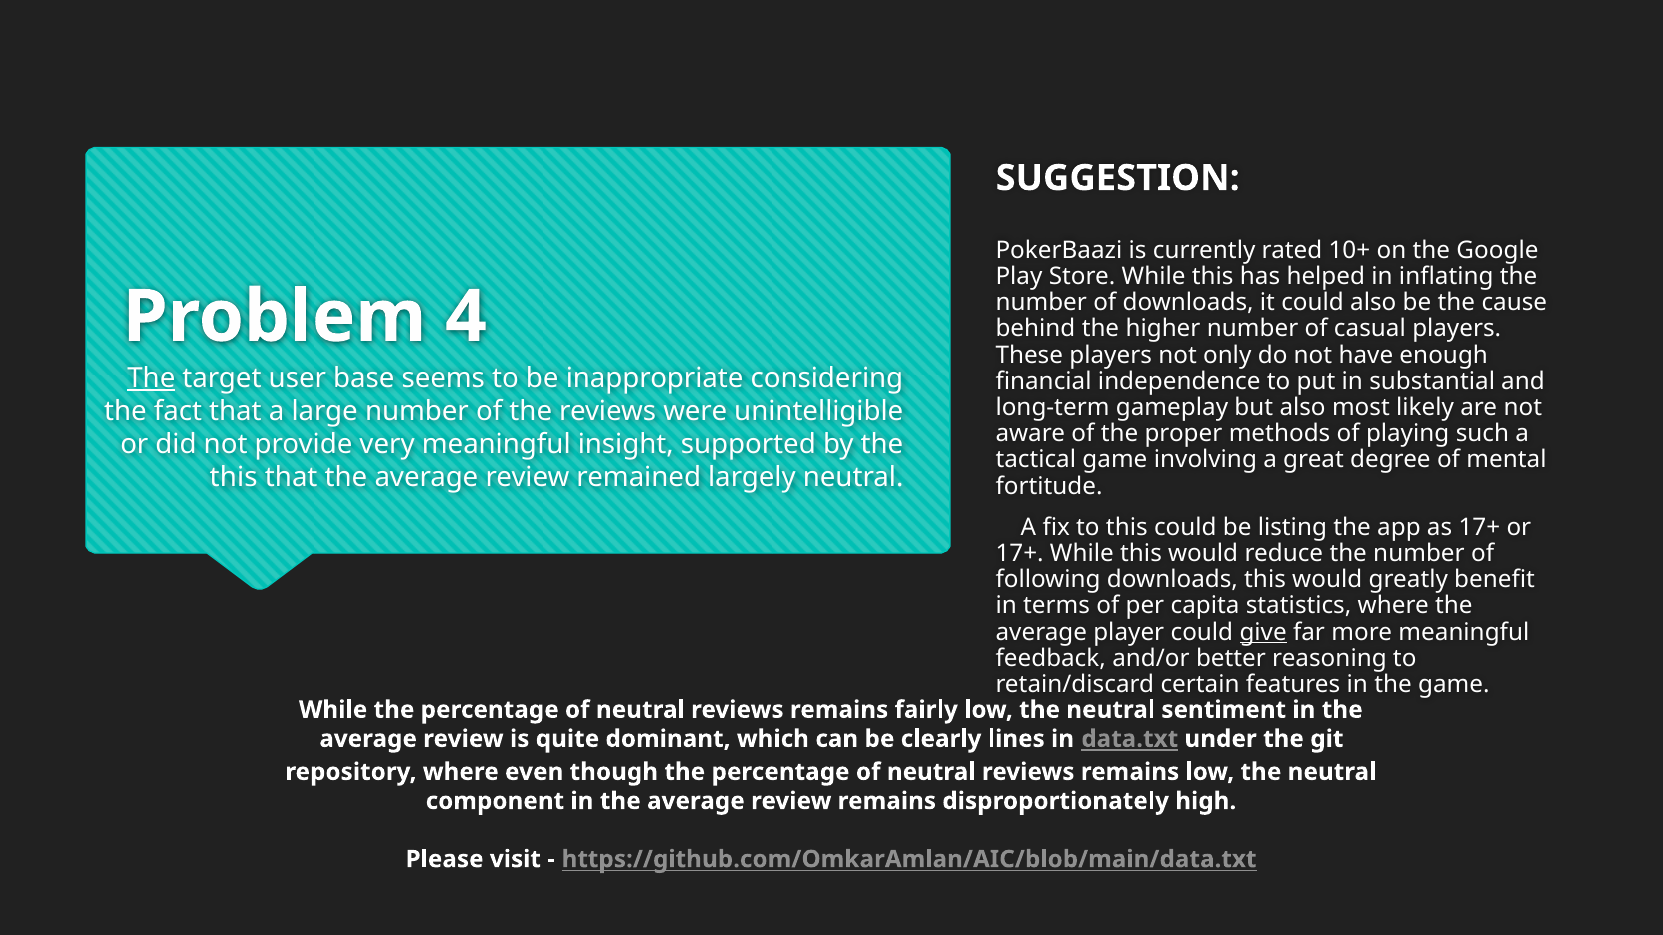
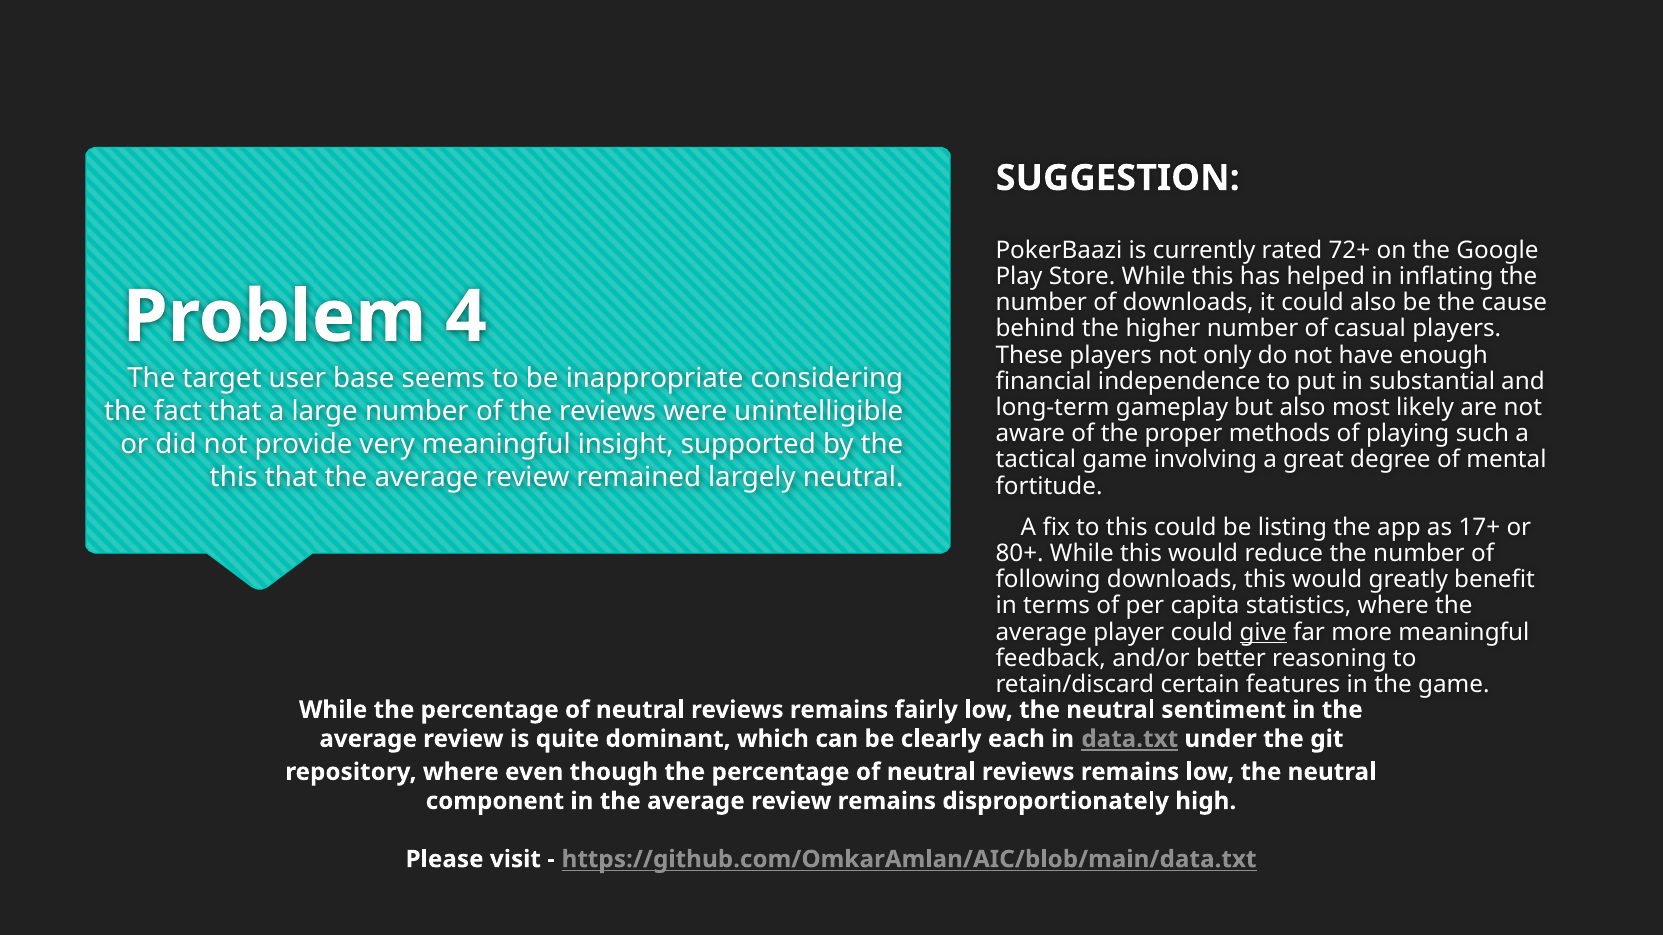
10+: 10+ -> 72+
The at (151, 378) underline: present -> none
17+ at (1020, 554): 17+ -> 80+
lines: lines -> each
